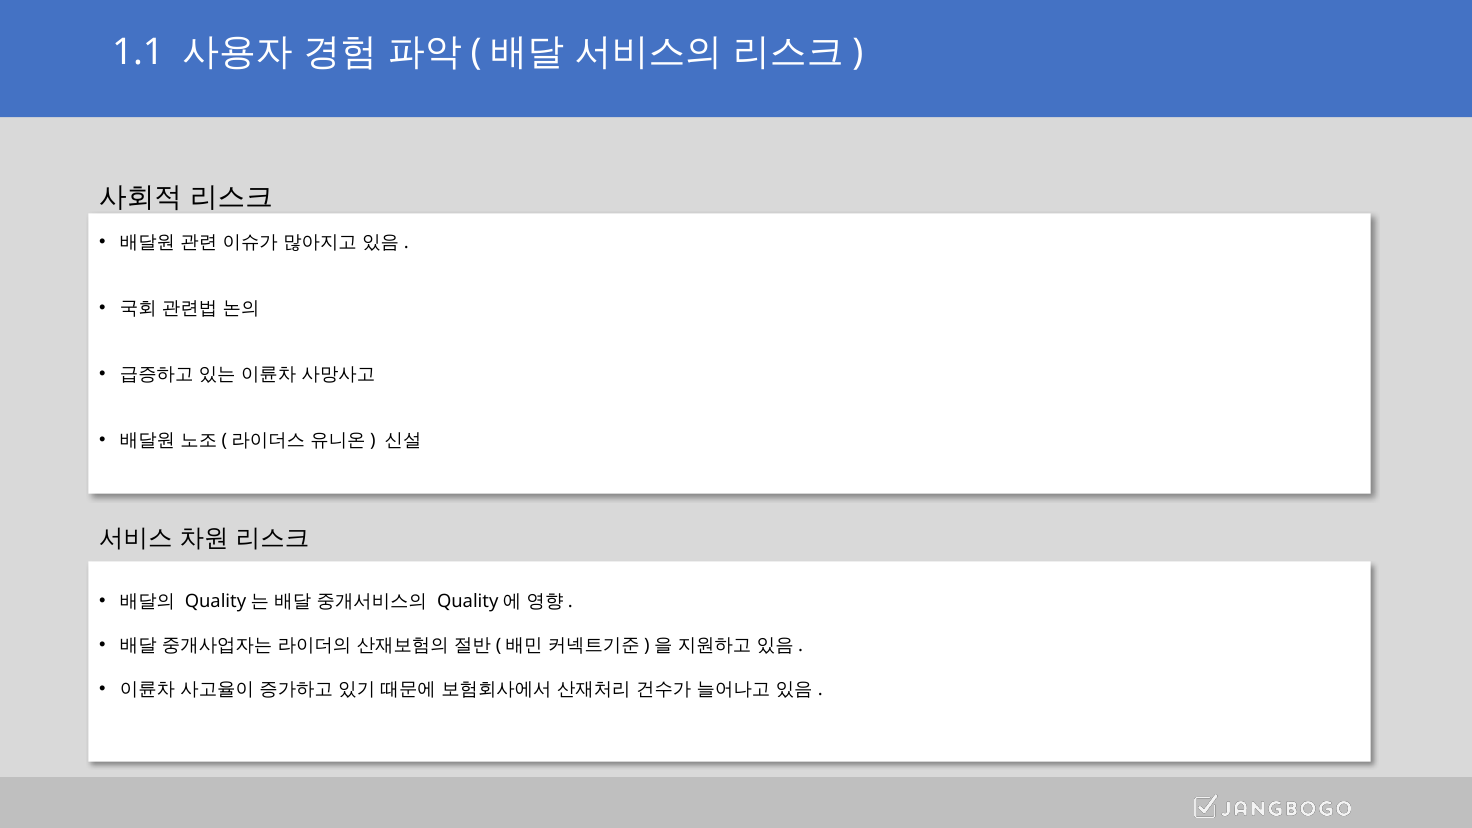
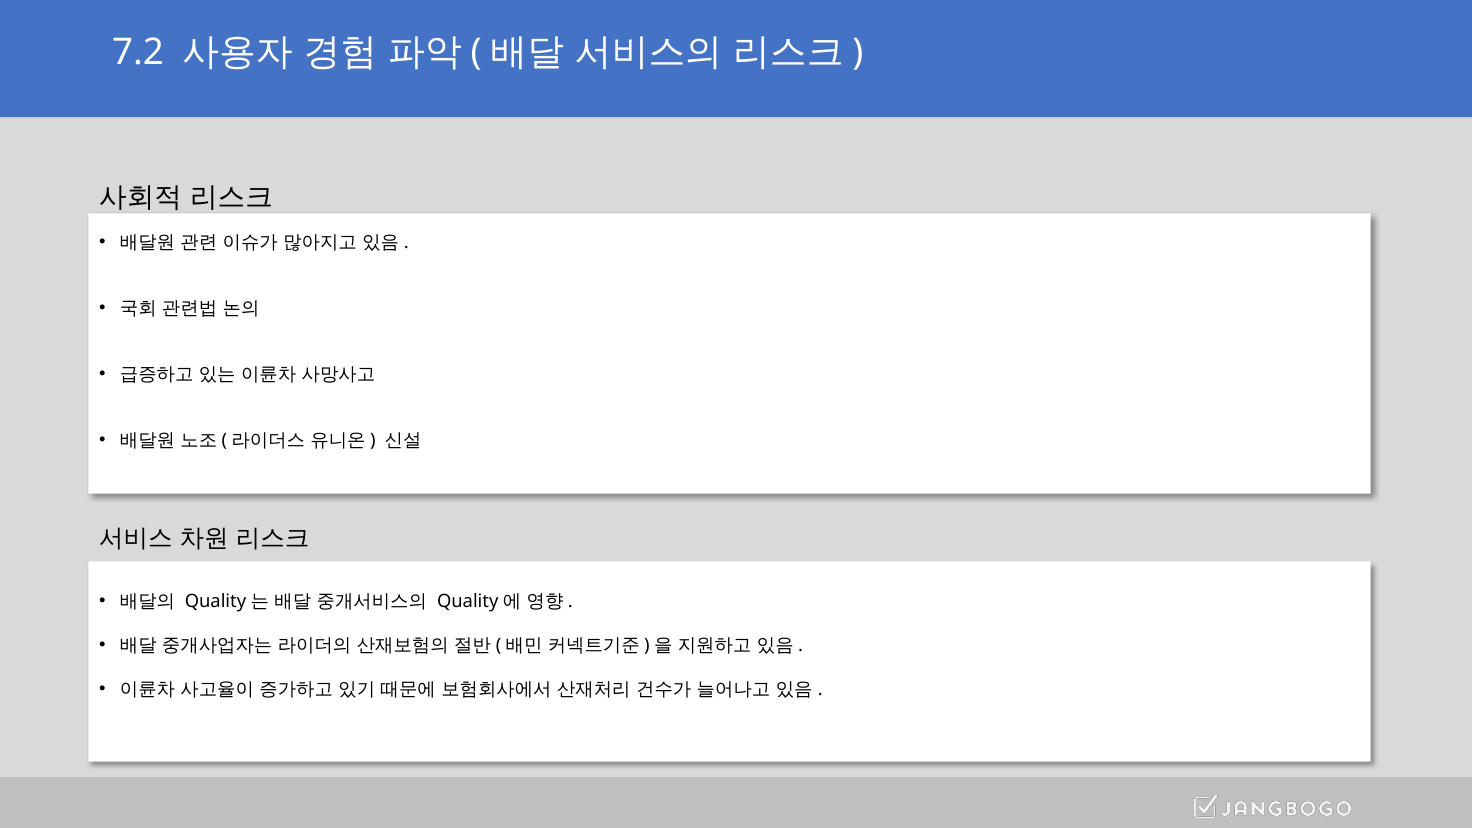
1.1: 1.1 -> 7.2
